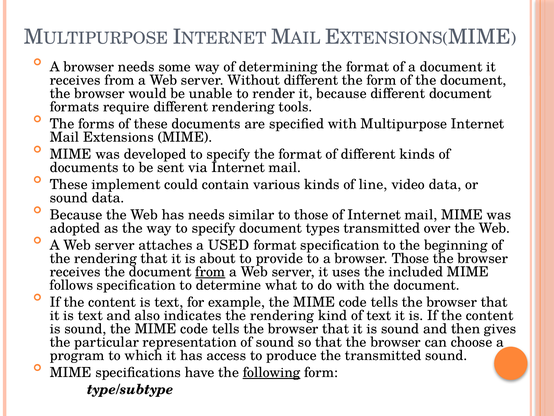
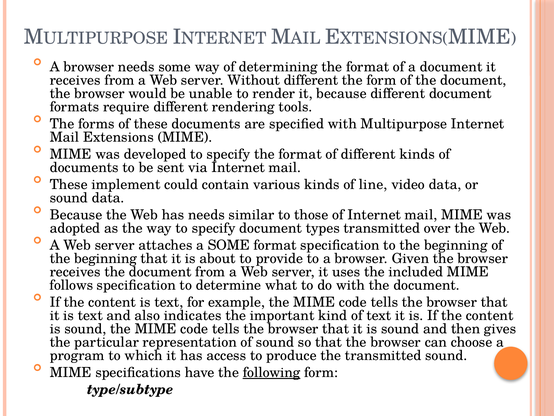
a USED: USED -> SOME
rendering at (106, 258): rendering -> beginning
browser Those: Those -> Given
from at (210, 272) underline: present -> none
indicates the rendering: rendering -> important
